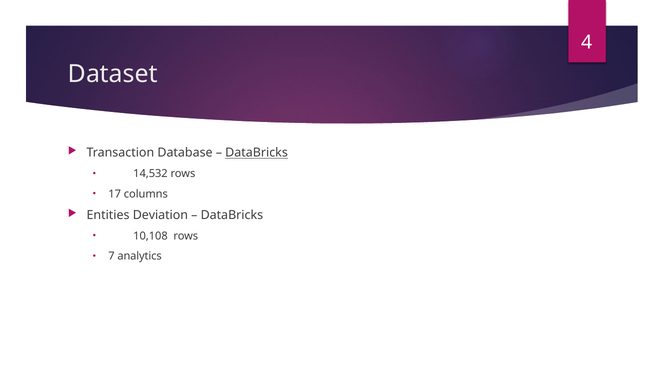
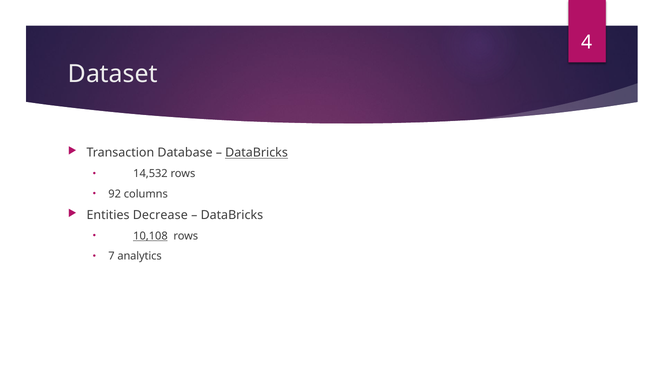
17: 17 -> 92
Deviation: Deviation -> Decrease
10,108 underline: none -> present
